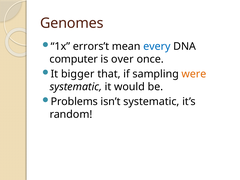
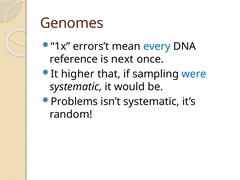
computer: computer -> reference
over: over -> next
bigger: bigger -> higher
were colour: orange -> blue
